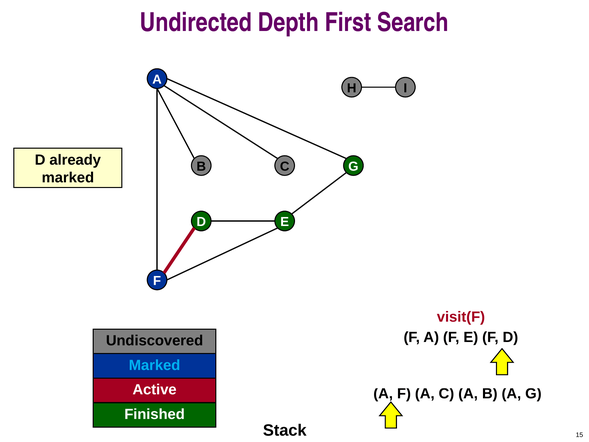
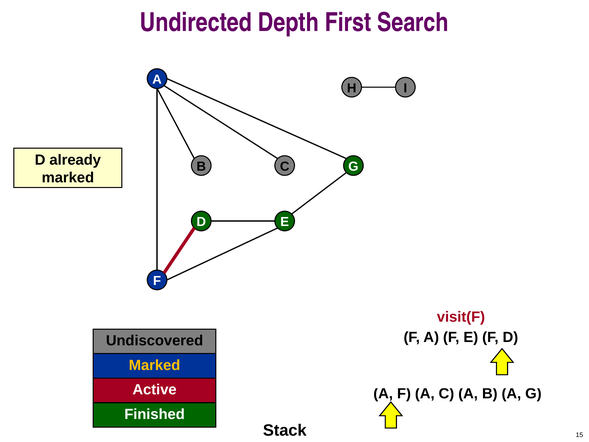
Marked at (155, 365) colour: light blue -> yellow
